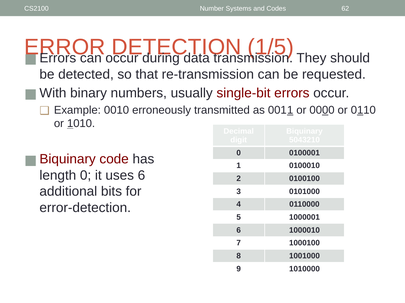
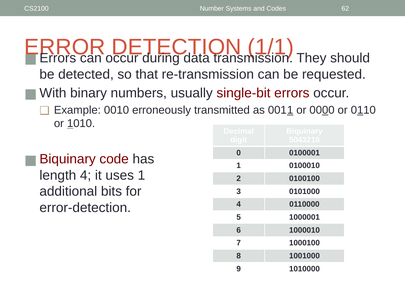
1/5: 1/5 -> 1/1
length 0: 0 -> 4
uses 6: 6 -> 1
